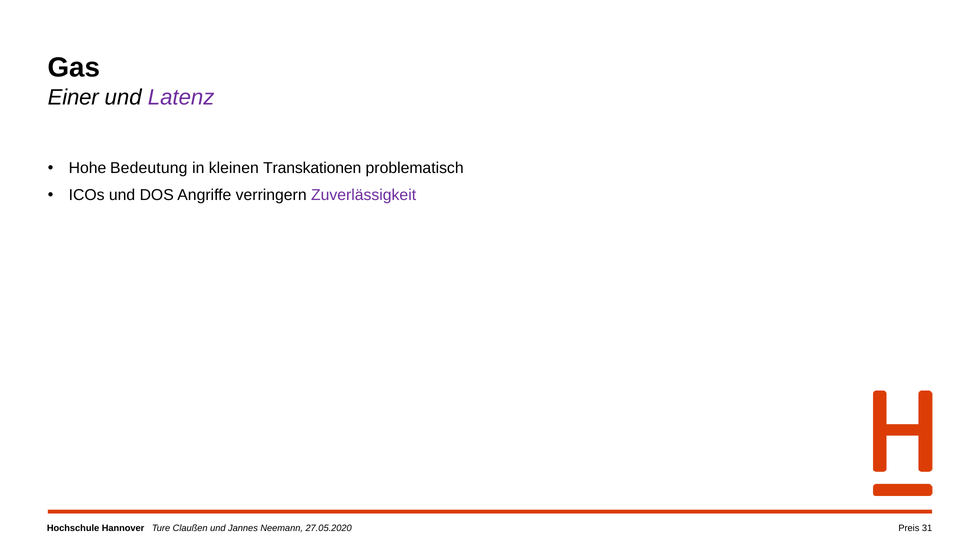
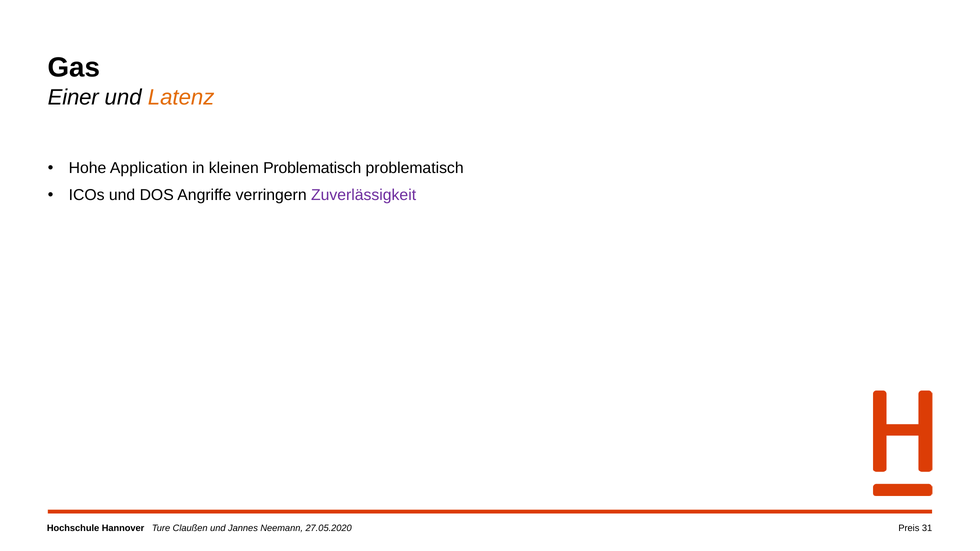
Latenz colour: purple -> orange
Bedeutung: Bedeutung -> Application
kleinen Transkationen: Transkationen -> Problematisch
